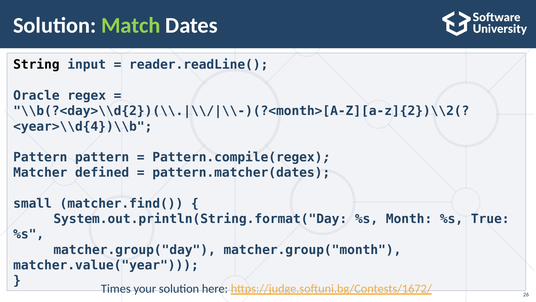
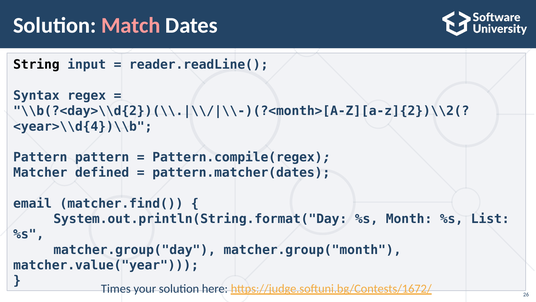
Match colour: light green -> pink
Oracle: Oracle -> Syntax
small: small -> email
True: True -> List
